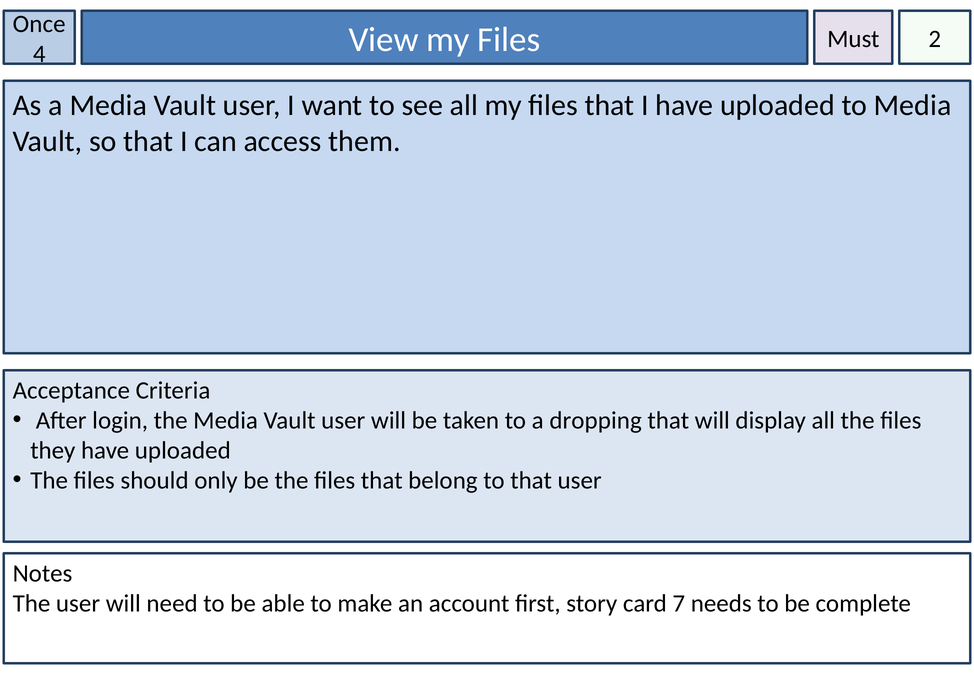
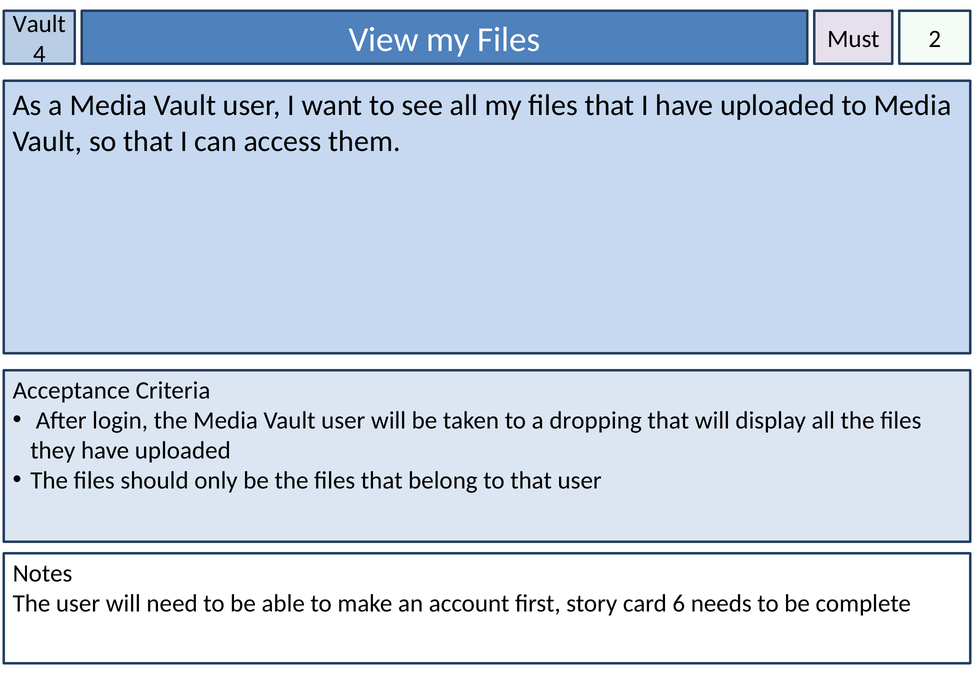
Once at (39, 24): Once -> Vault
7: 7 -> 6
